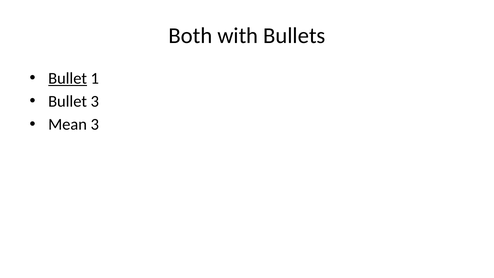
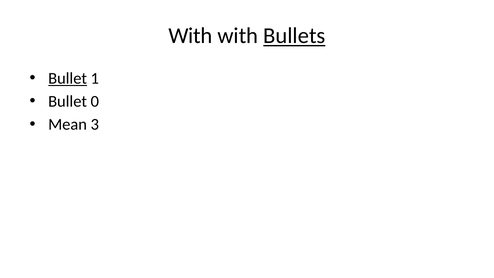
Both at (190, 36): Both -> With
Bullets underline: none -> present
Bullet 3: 3 -> 0
